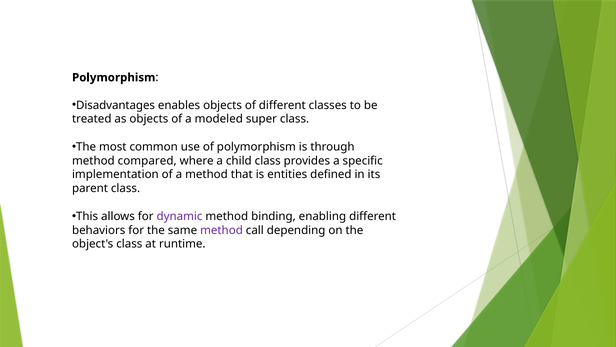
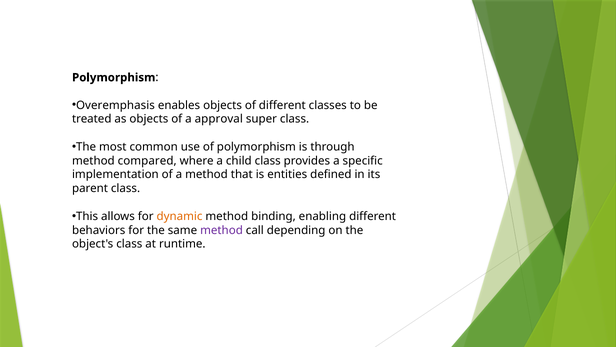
Disadvantages: Disadvantages -> Overemphasis
modeled: modeled -> approval
dynamic colour: purple -> orange
